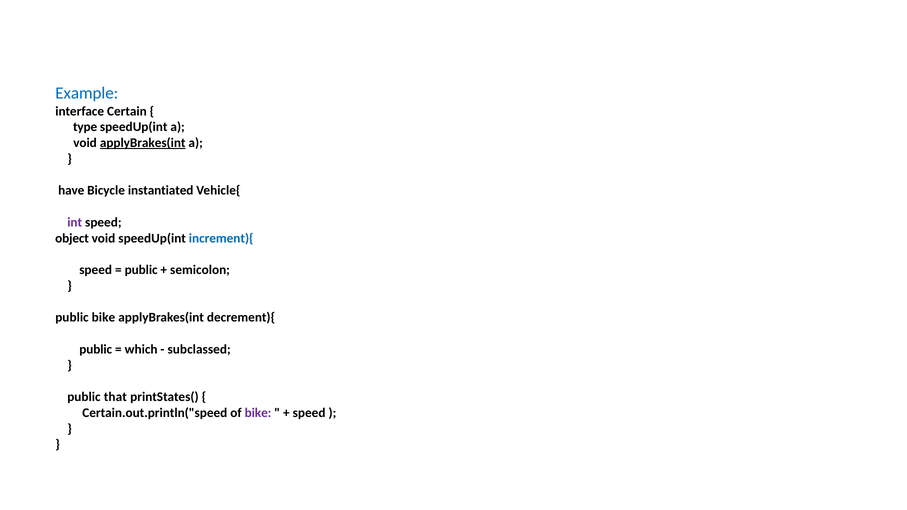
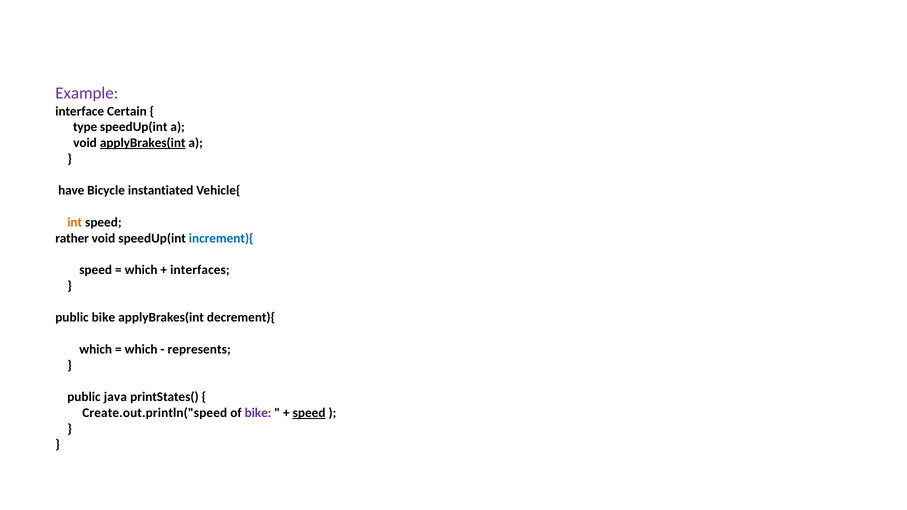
Example colour: blue -> purple
int colour: purple -> orange
object: object -> rather
public at (141, 270): public -> which
semicolon: semicolon -> interfaces
public at (96, 349): public -> which
subclassed: subclassed -> represents
that: that -> java
Certain.out.println("speed: Certain.out.println("speed -> Create.out.println("speed
speed at (309, 413) underline: none -> present
